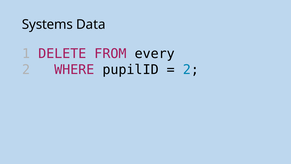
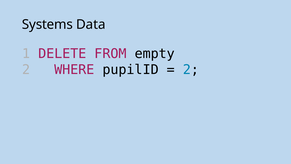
every: every -> empty
